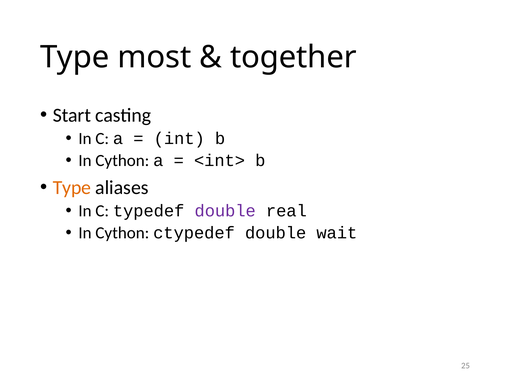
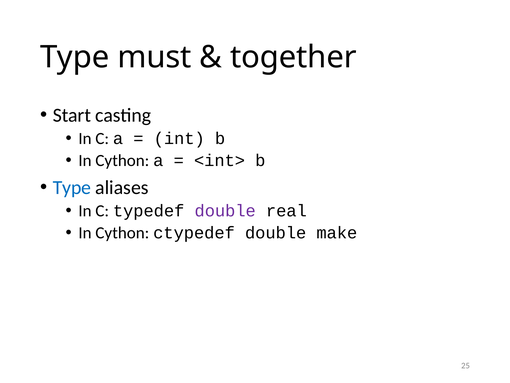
most: most -> must
Type at (72, 187) colour: orange -> blue
wait: wait -> make
